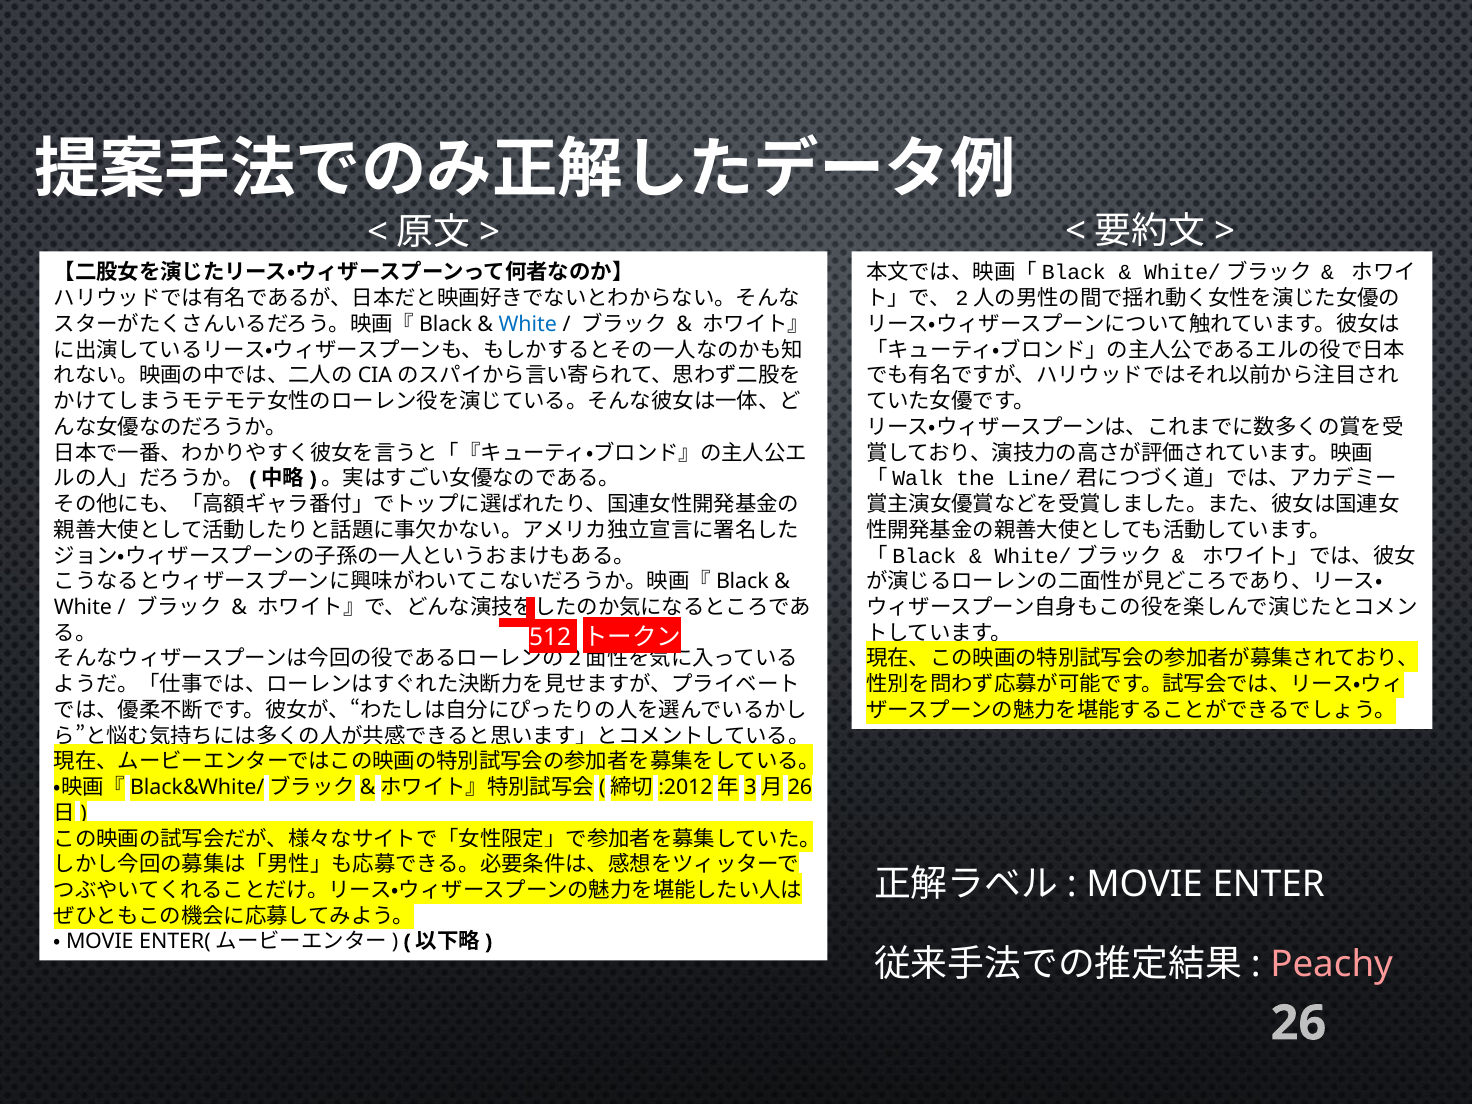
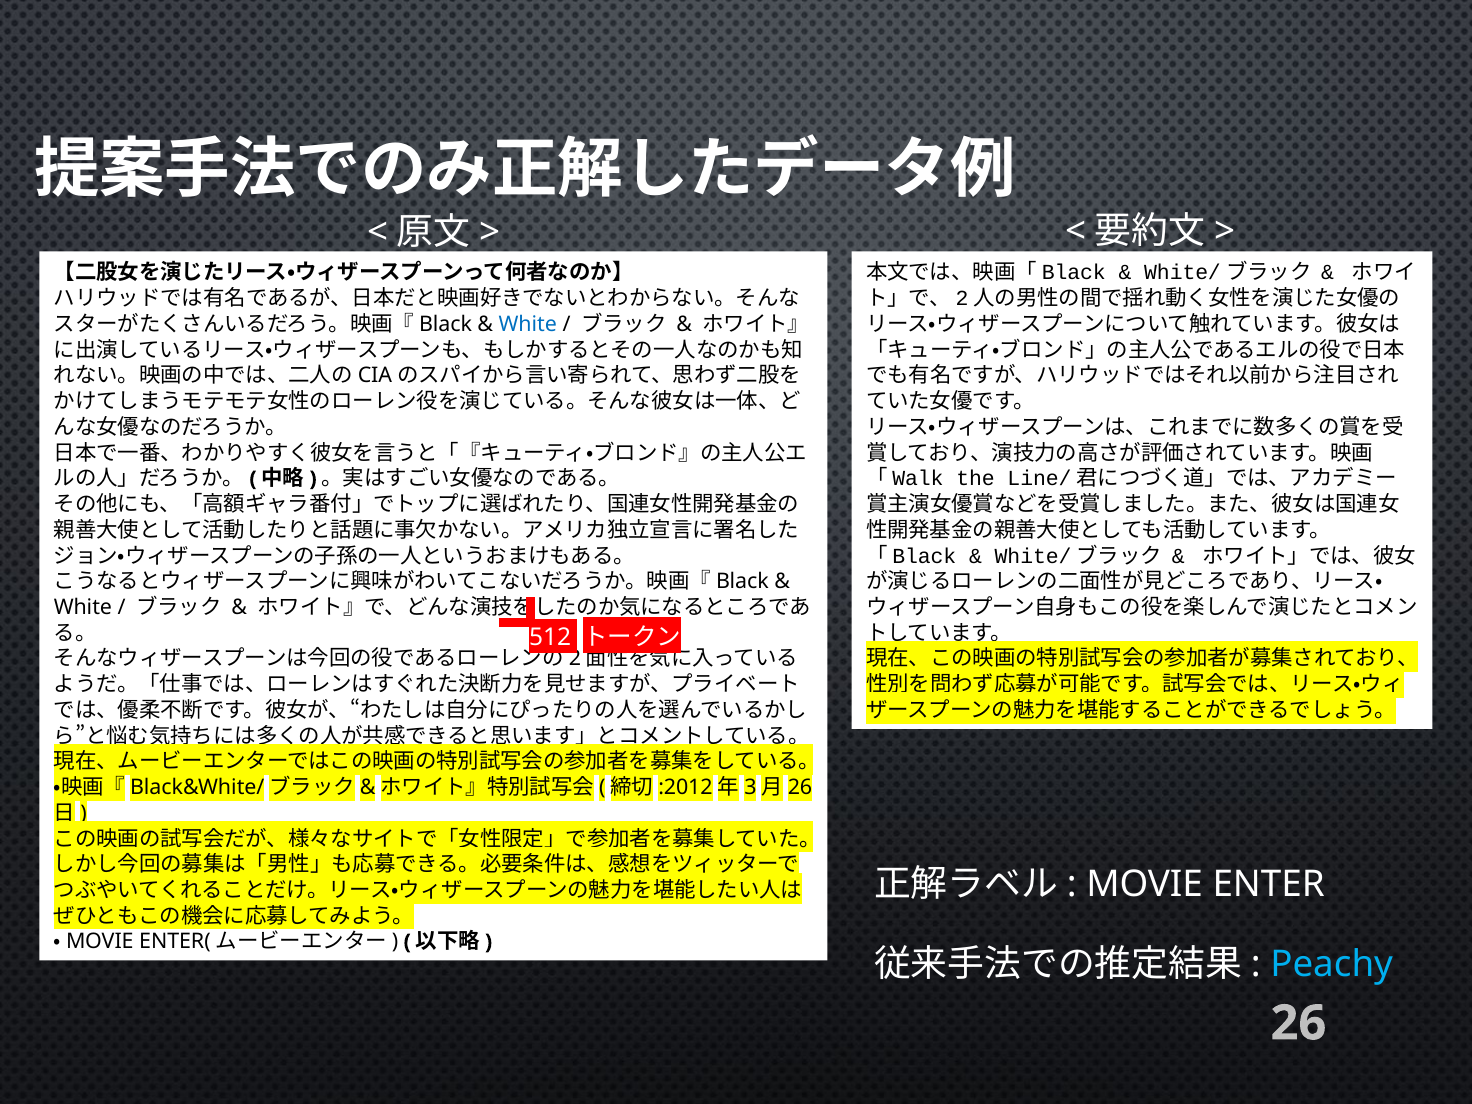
Peachy colour: pink -> light blue
